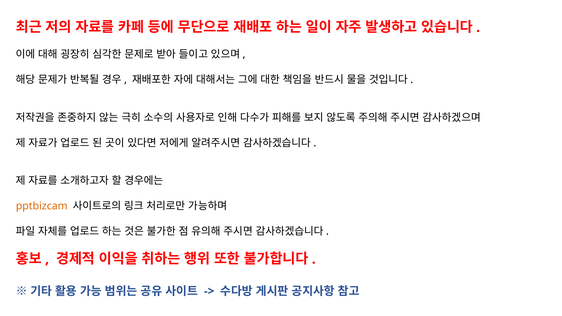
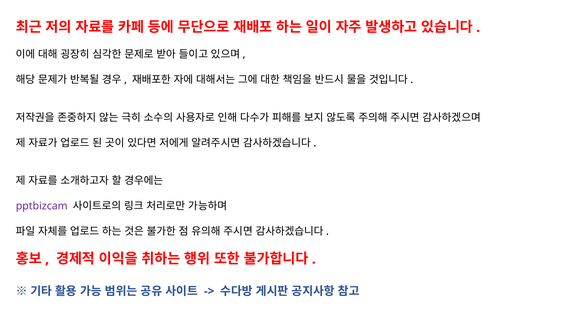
pptbizcam colour: orange -> purple
